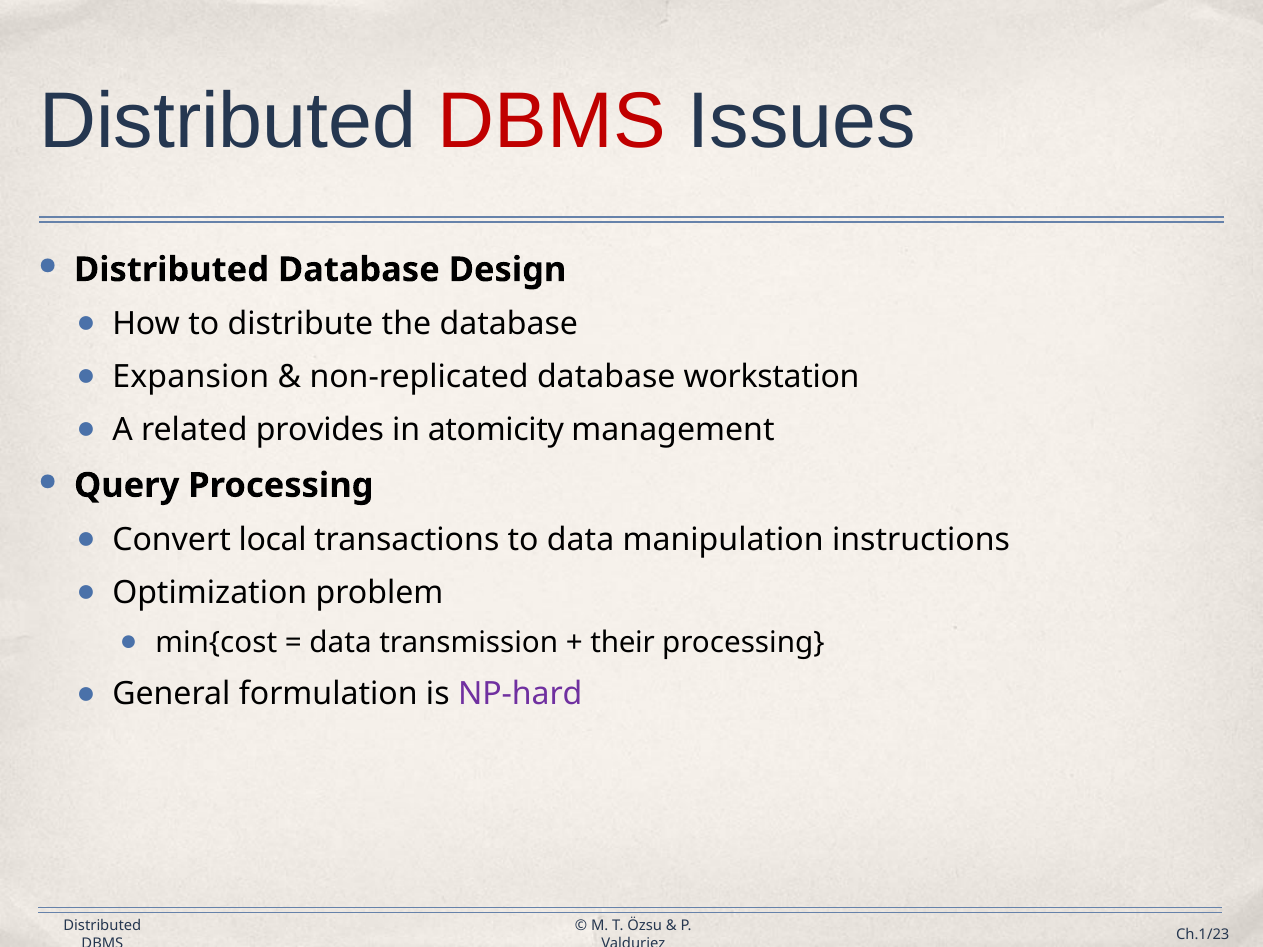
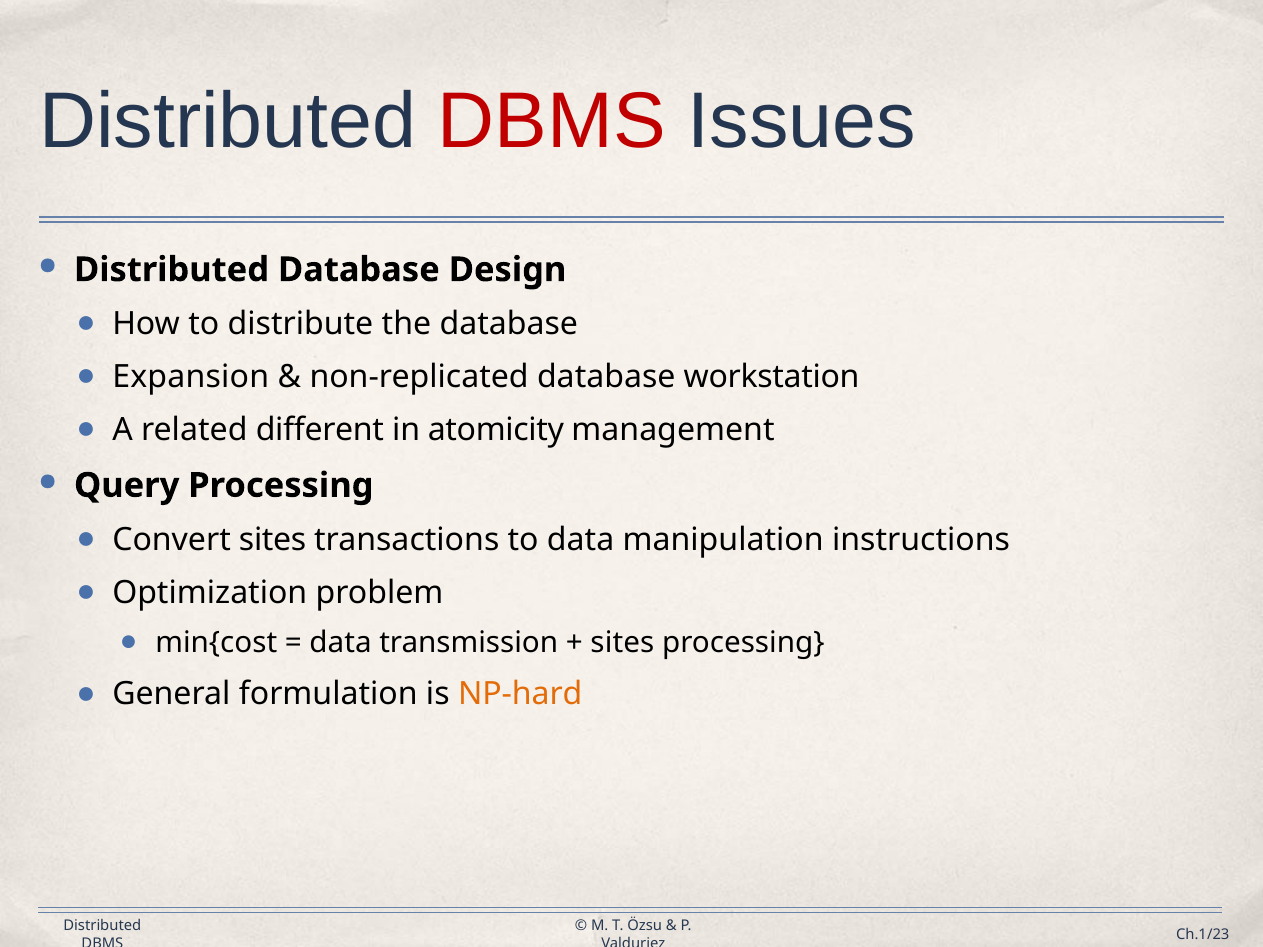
provides: provides -> different
Convert local: local -> sites
their at (623, 643): their -> sites
NP-hard colour: purple -> orange
